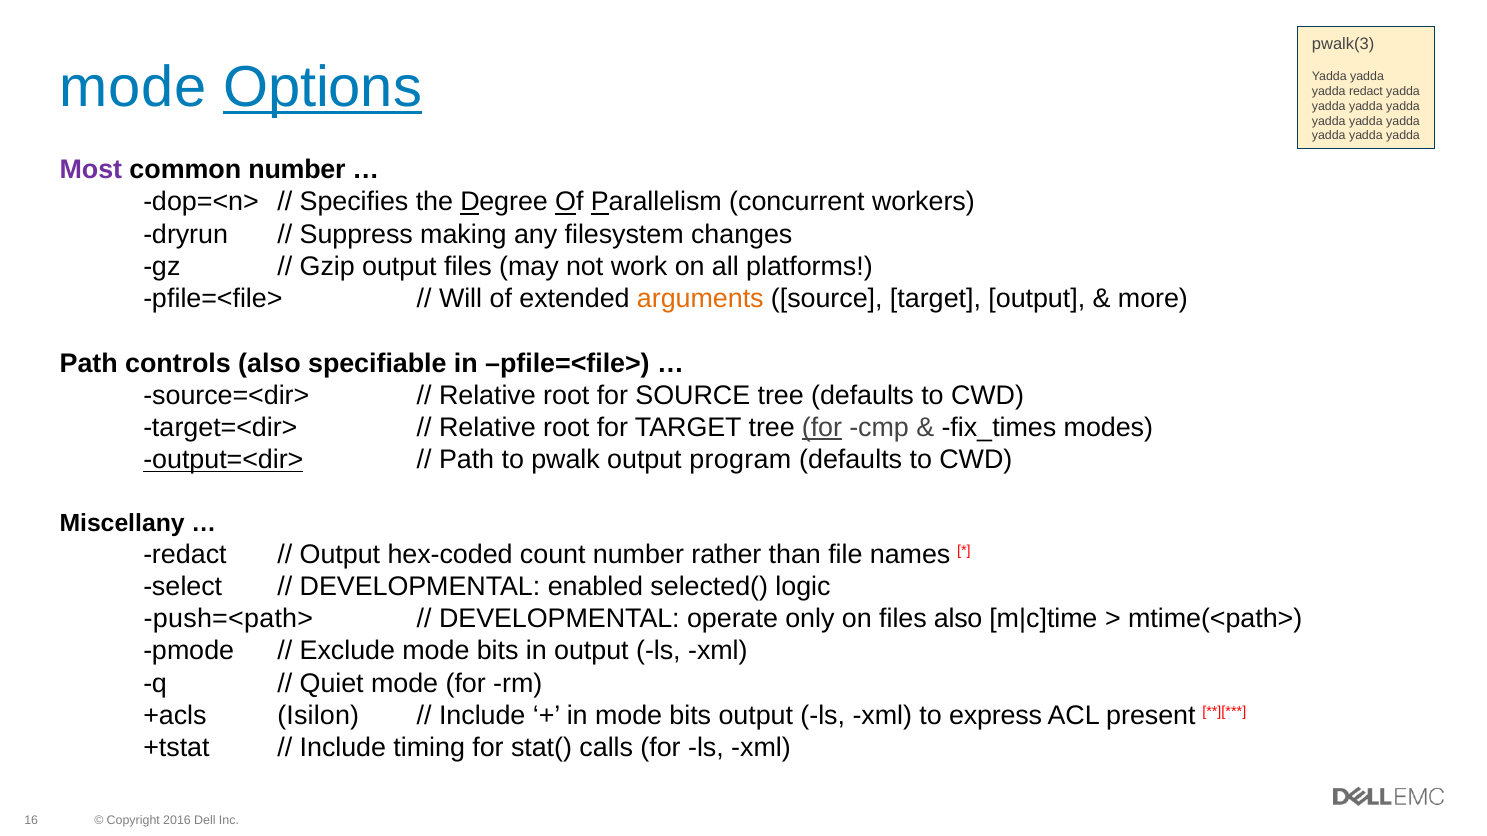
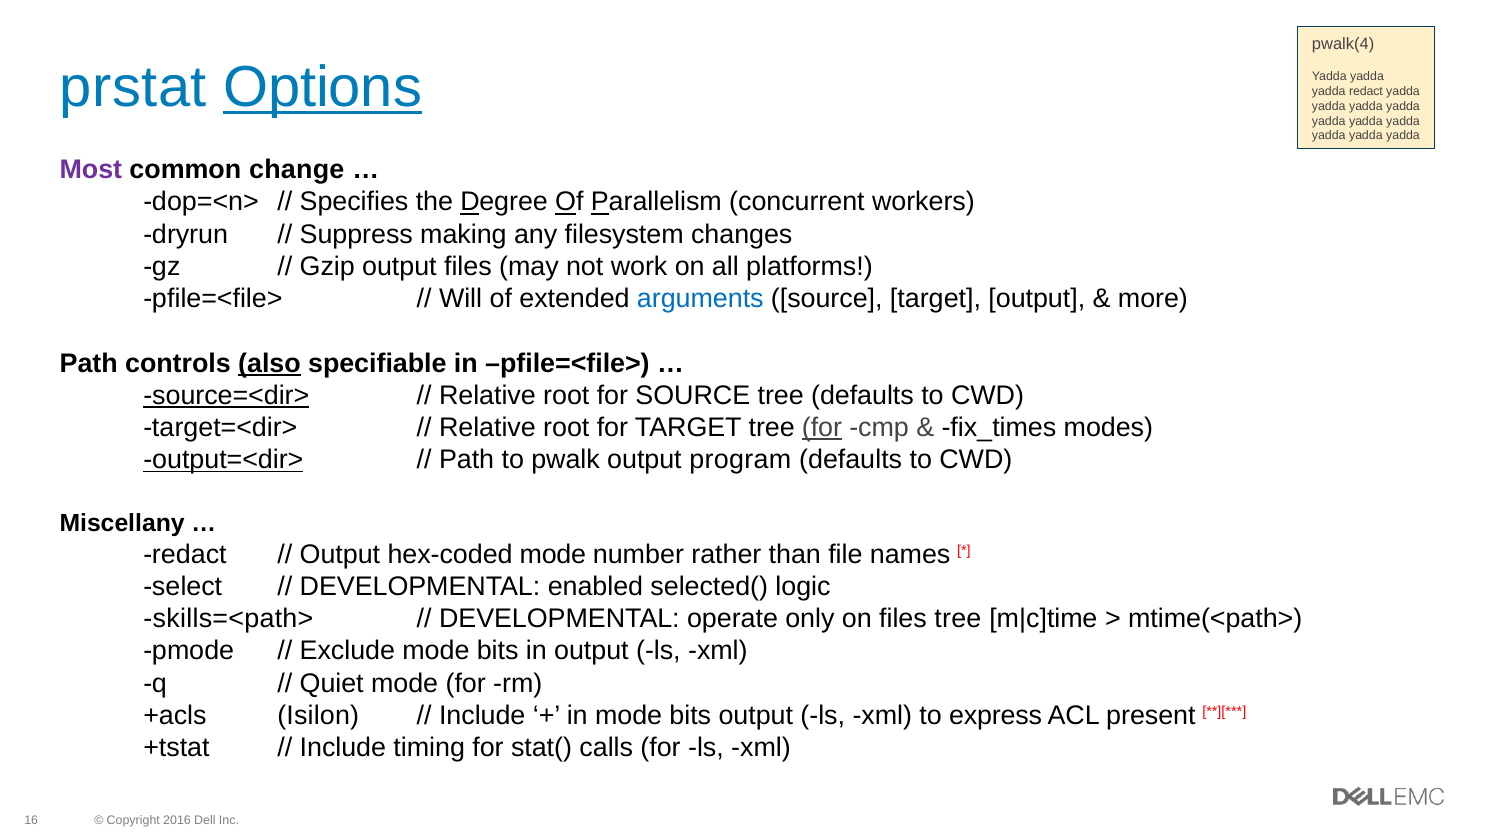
pwalk(3: pwalk(3 -> pwalk(4
mode at (133, 87): mode -> prstat
common number: number -> change
arguments colour: orange -> blue
also at (269, 363) underline: none -> present
source=<dir> underline: none -> present
hex-coded count: count -> mode
push=<path>: push=<path> -> skills=<path>
files also: also -> tree
